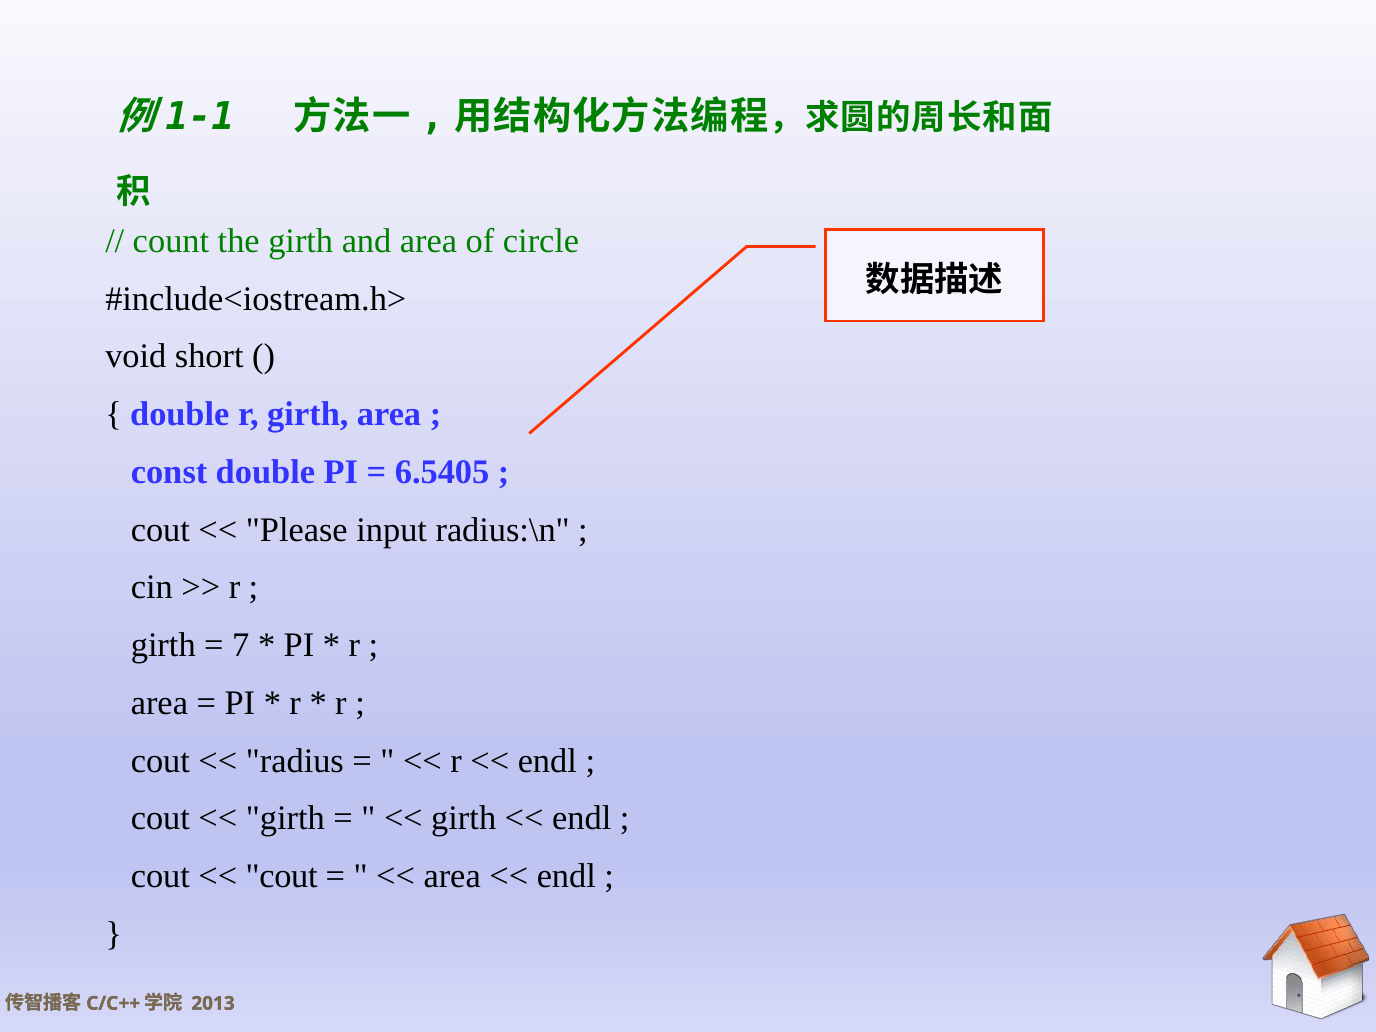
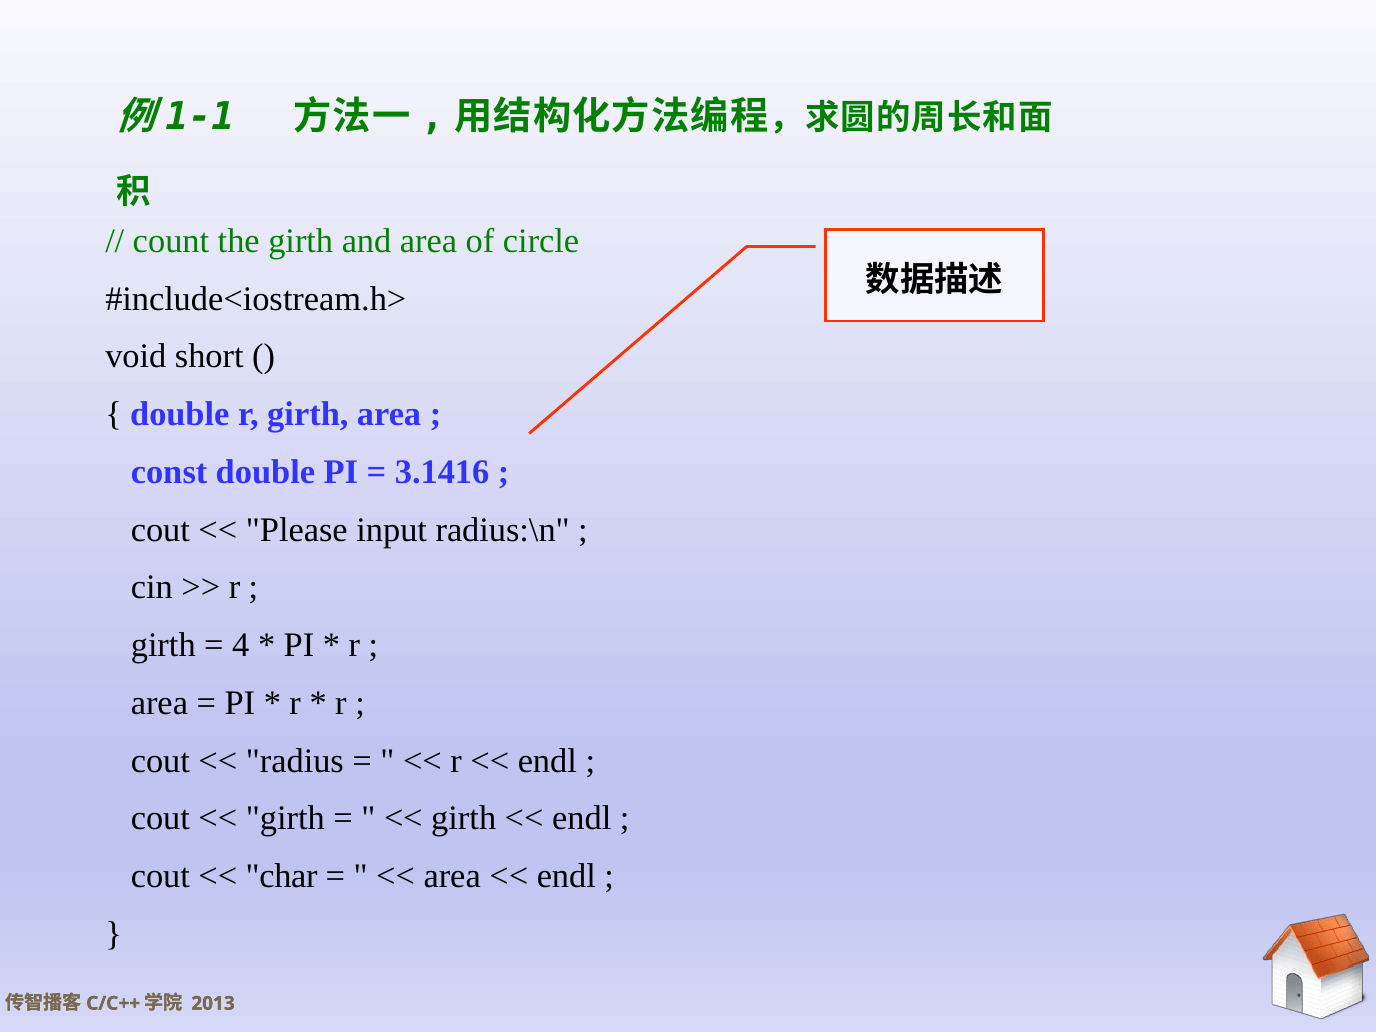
6.5405: 6.5405 -> 3.1416
7: 7 -> 4
cout at (282, 876): cout -> char
